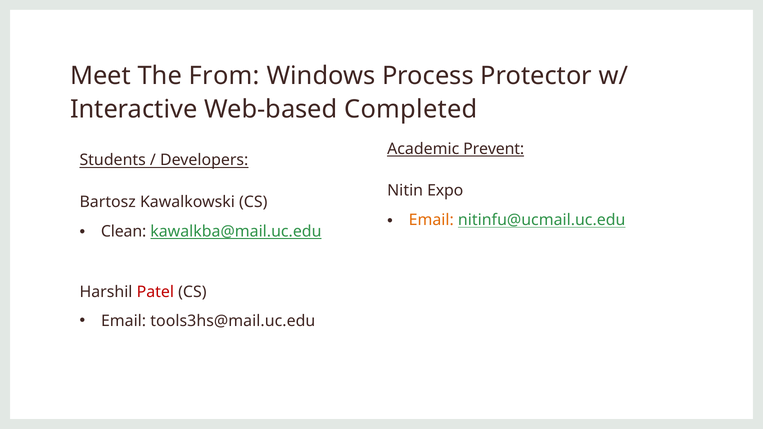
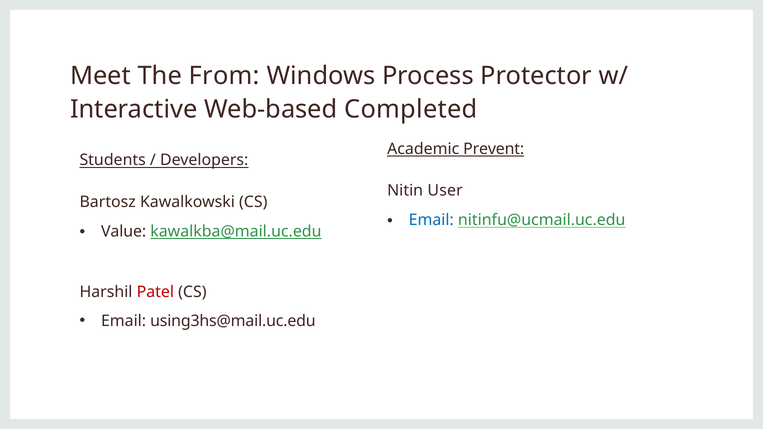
Expo: Expo -> User
Email at (431, 220) colour: orange -> blue
Clean: Clean -> Value
tools3hs@mail.uc.edu: tools3hs@mail.uc.edu -> using3hs@mail.uc.edu
